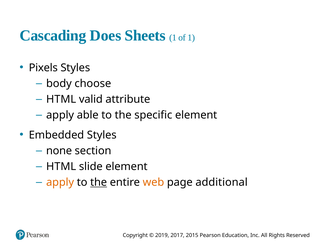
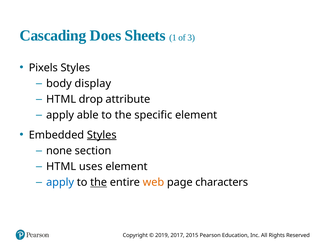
of 1: 1 -> 3
choose: choose -> display
valid: valid -> drop
Styles at (102, 135) underline: none -> present
slide: slide -> uses
apply at (60, 183) colour: orange -> blue
additional: additional -> characters
